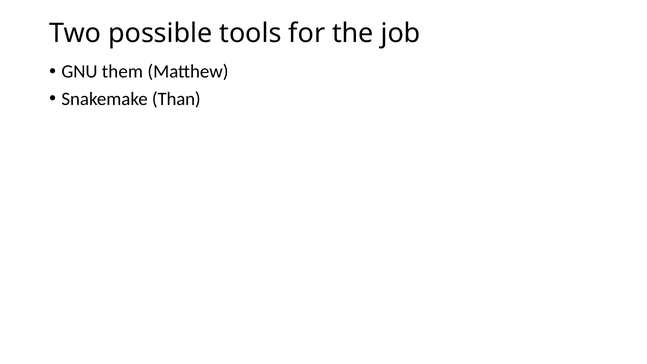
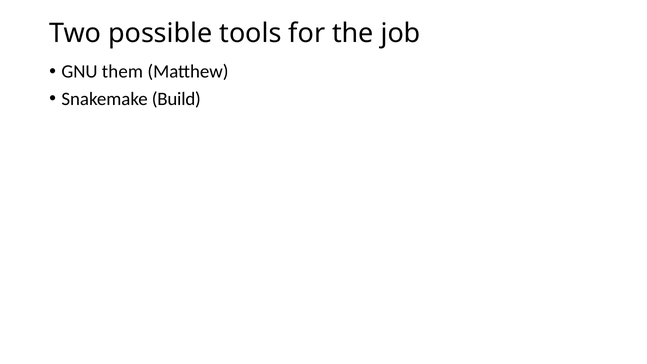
Than: Than -> Build
